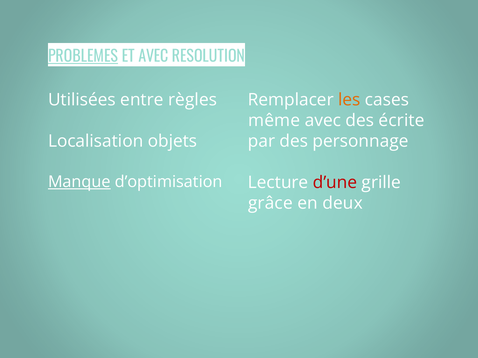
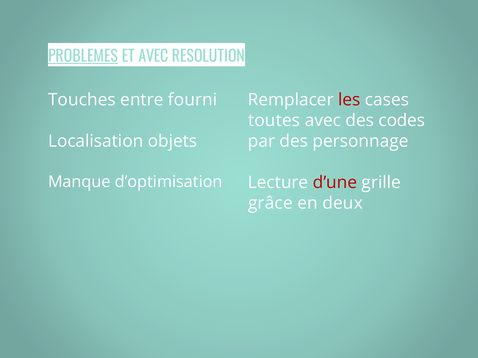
Utilisées: Utilisées -> Touches
règles: règles -> fourni
les colour: orange -> red
même: même -> toutes
écrite: écrite -> codes
Manque underline: present -> none
